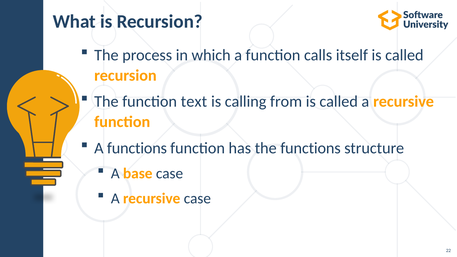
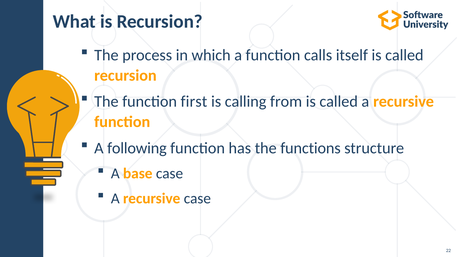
text: text -> first
A functions: functions -> following
